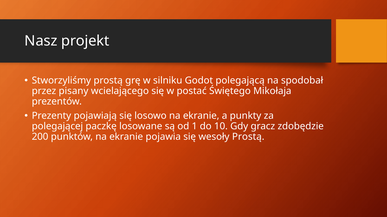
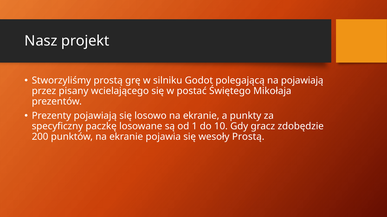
na spodobał: spodobał -> pojawiają
polegającej: polegającej -> specyficzny
